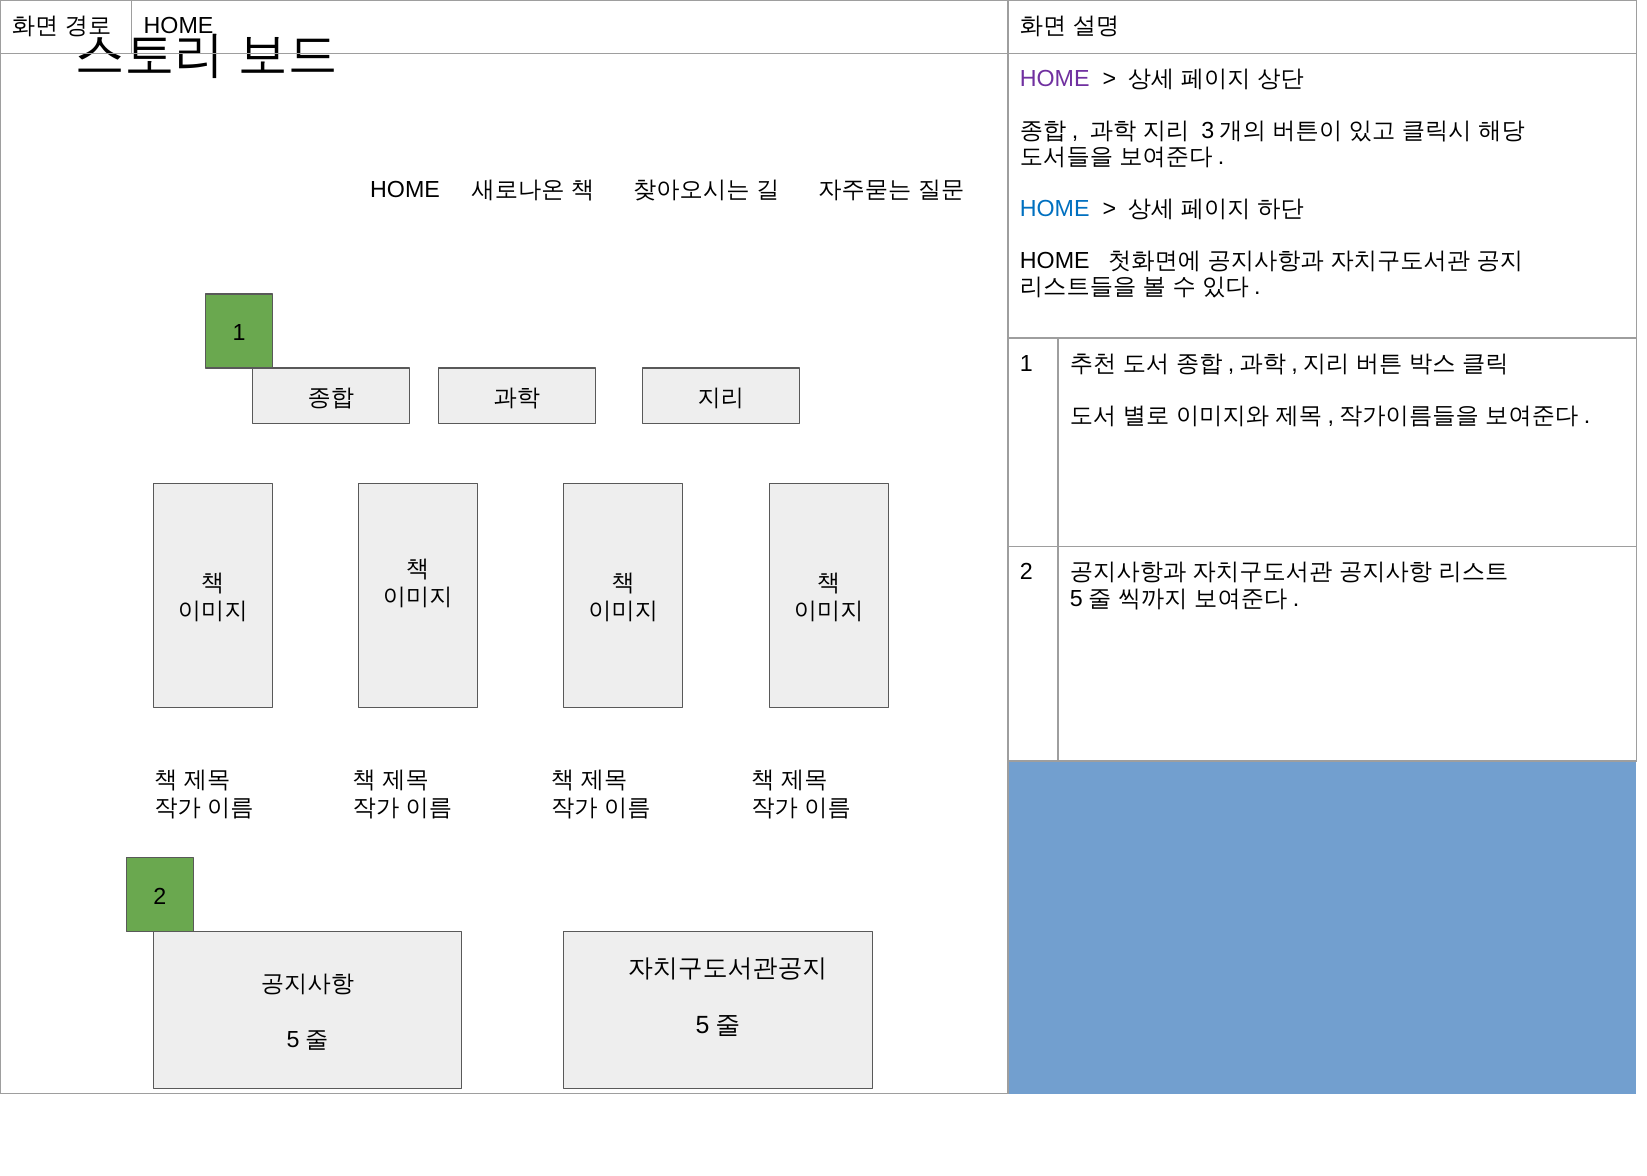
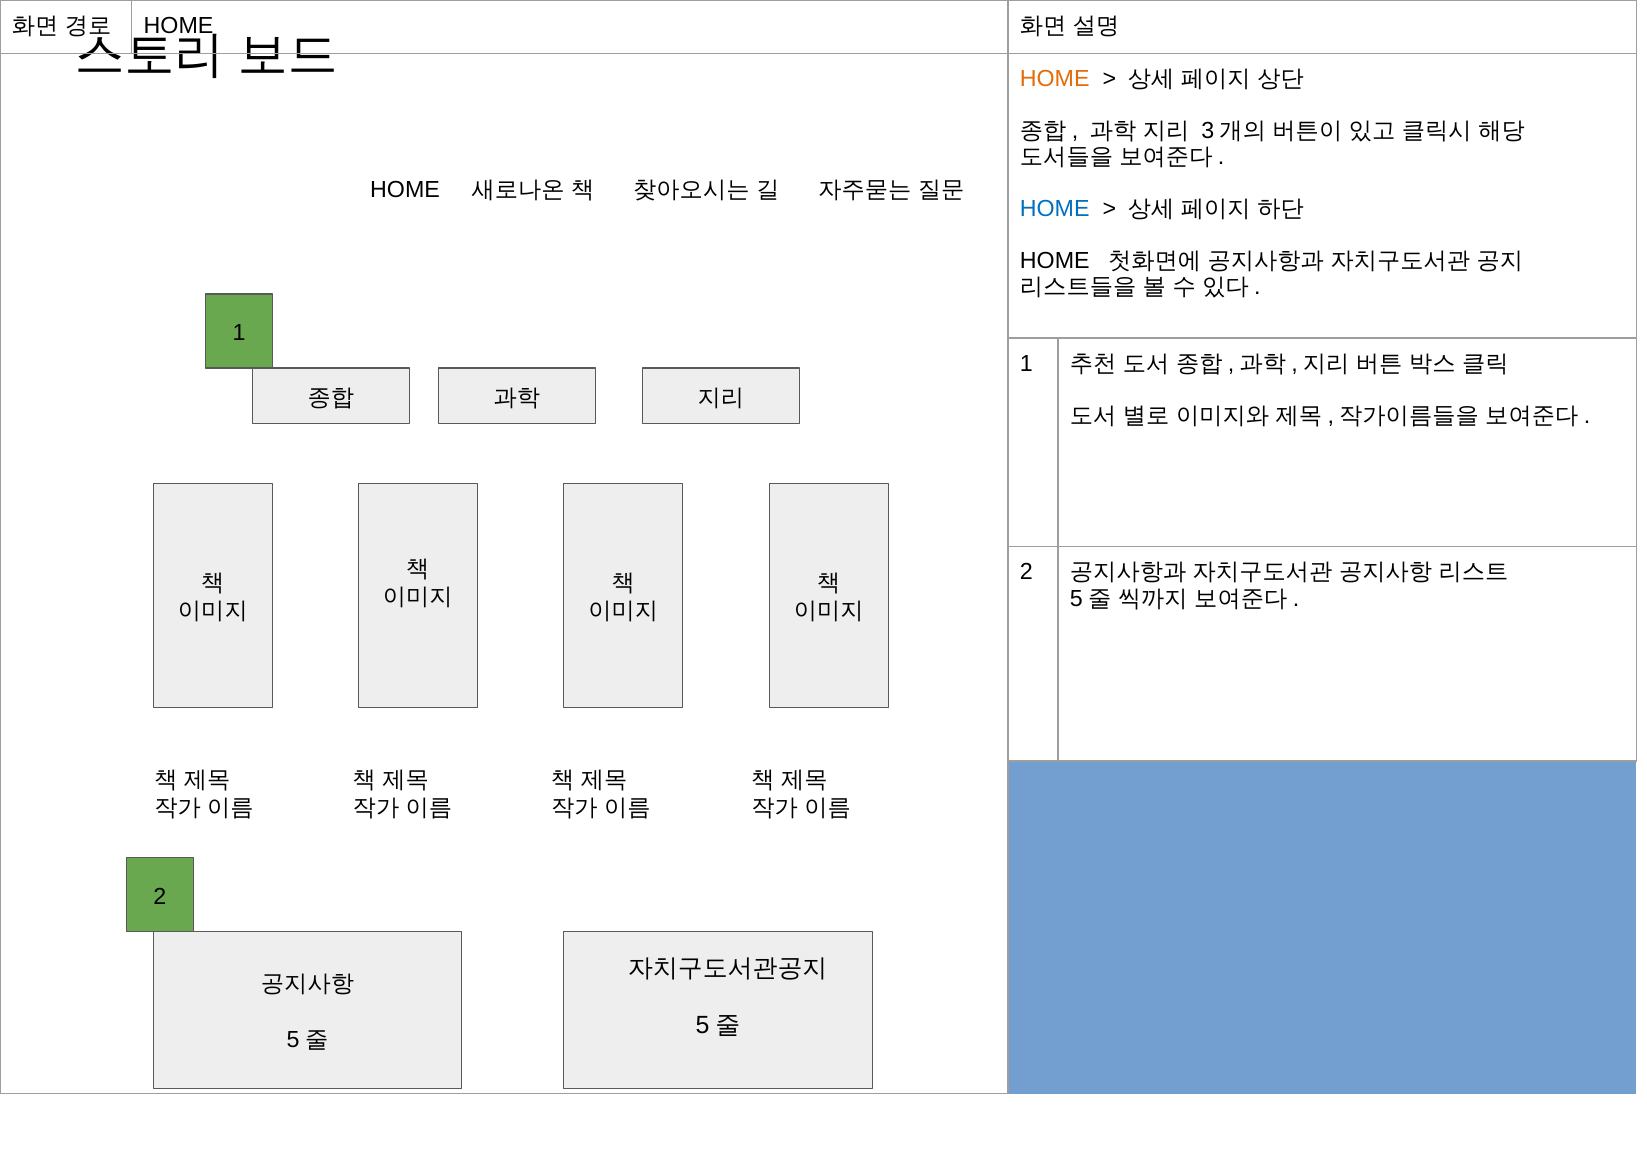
HOME at (1055, 78) colour: purple -> orange
